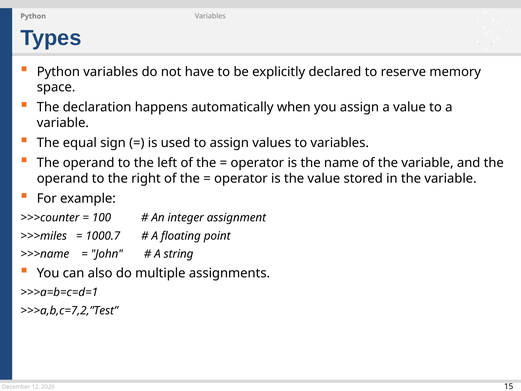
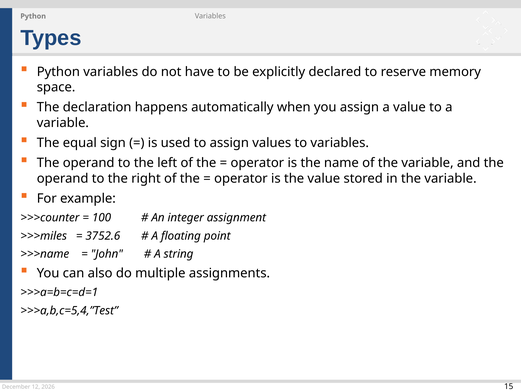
1000.7: 1000.7 -> 3752.6
>>>a,b,c=7,2,”Test: >>>a,b,c=7,2,”Test -> >>>a,b,c=5,4,”Test
